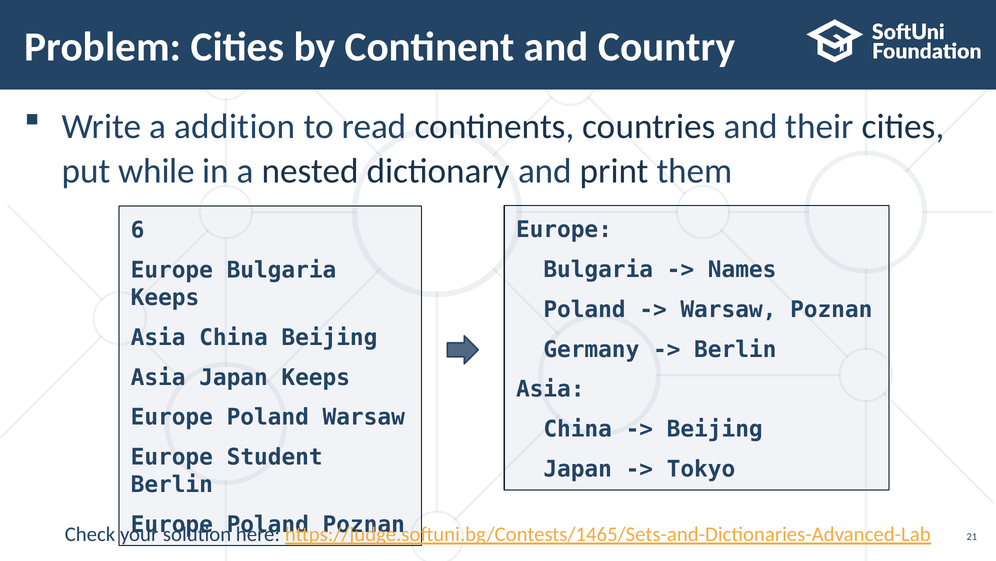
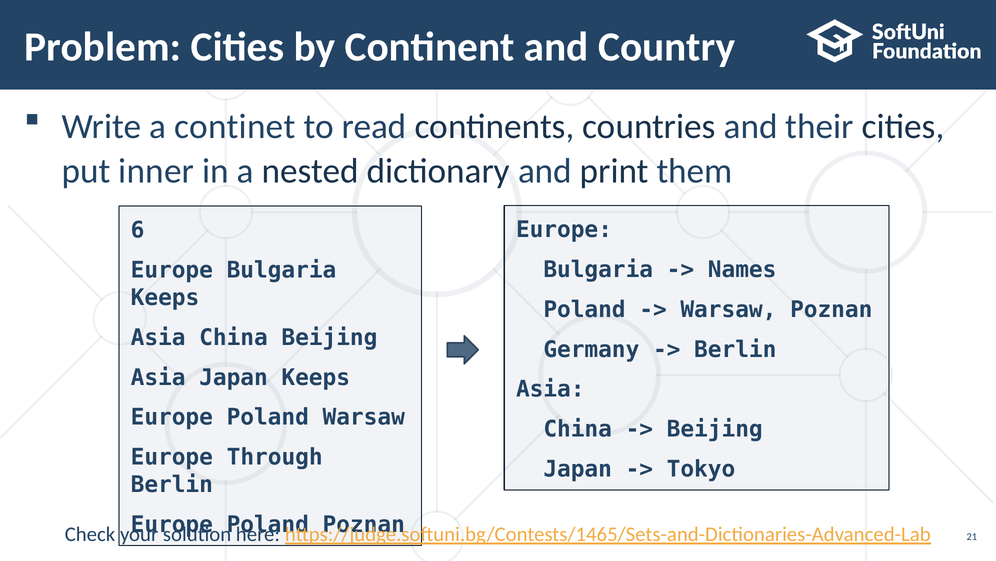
addition: addition -> continet
while: while -> inner
Student: Student -> Through
